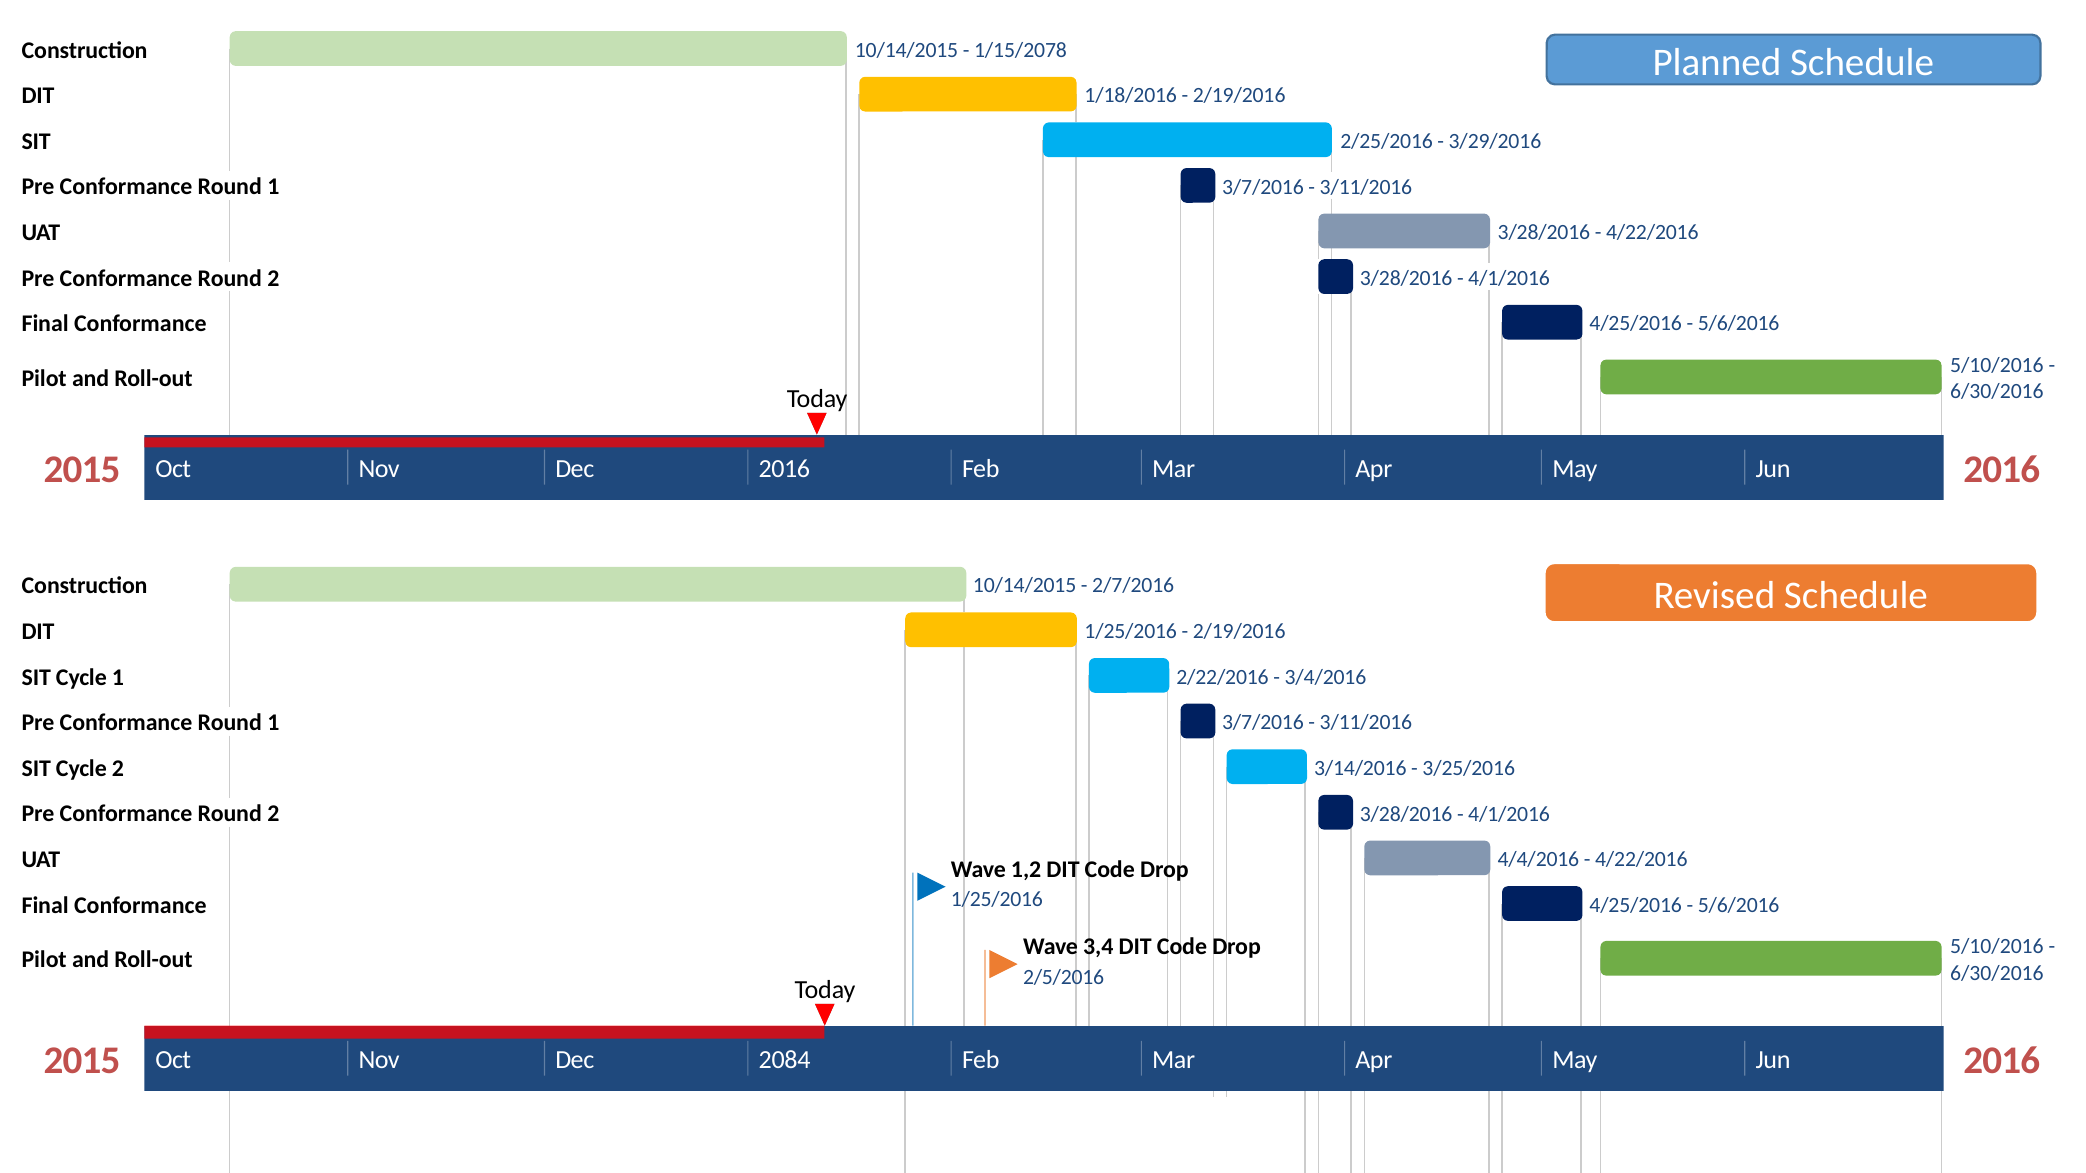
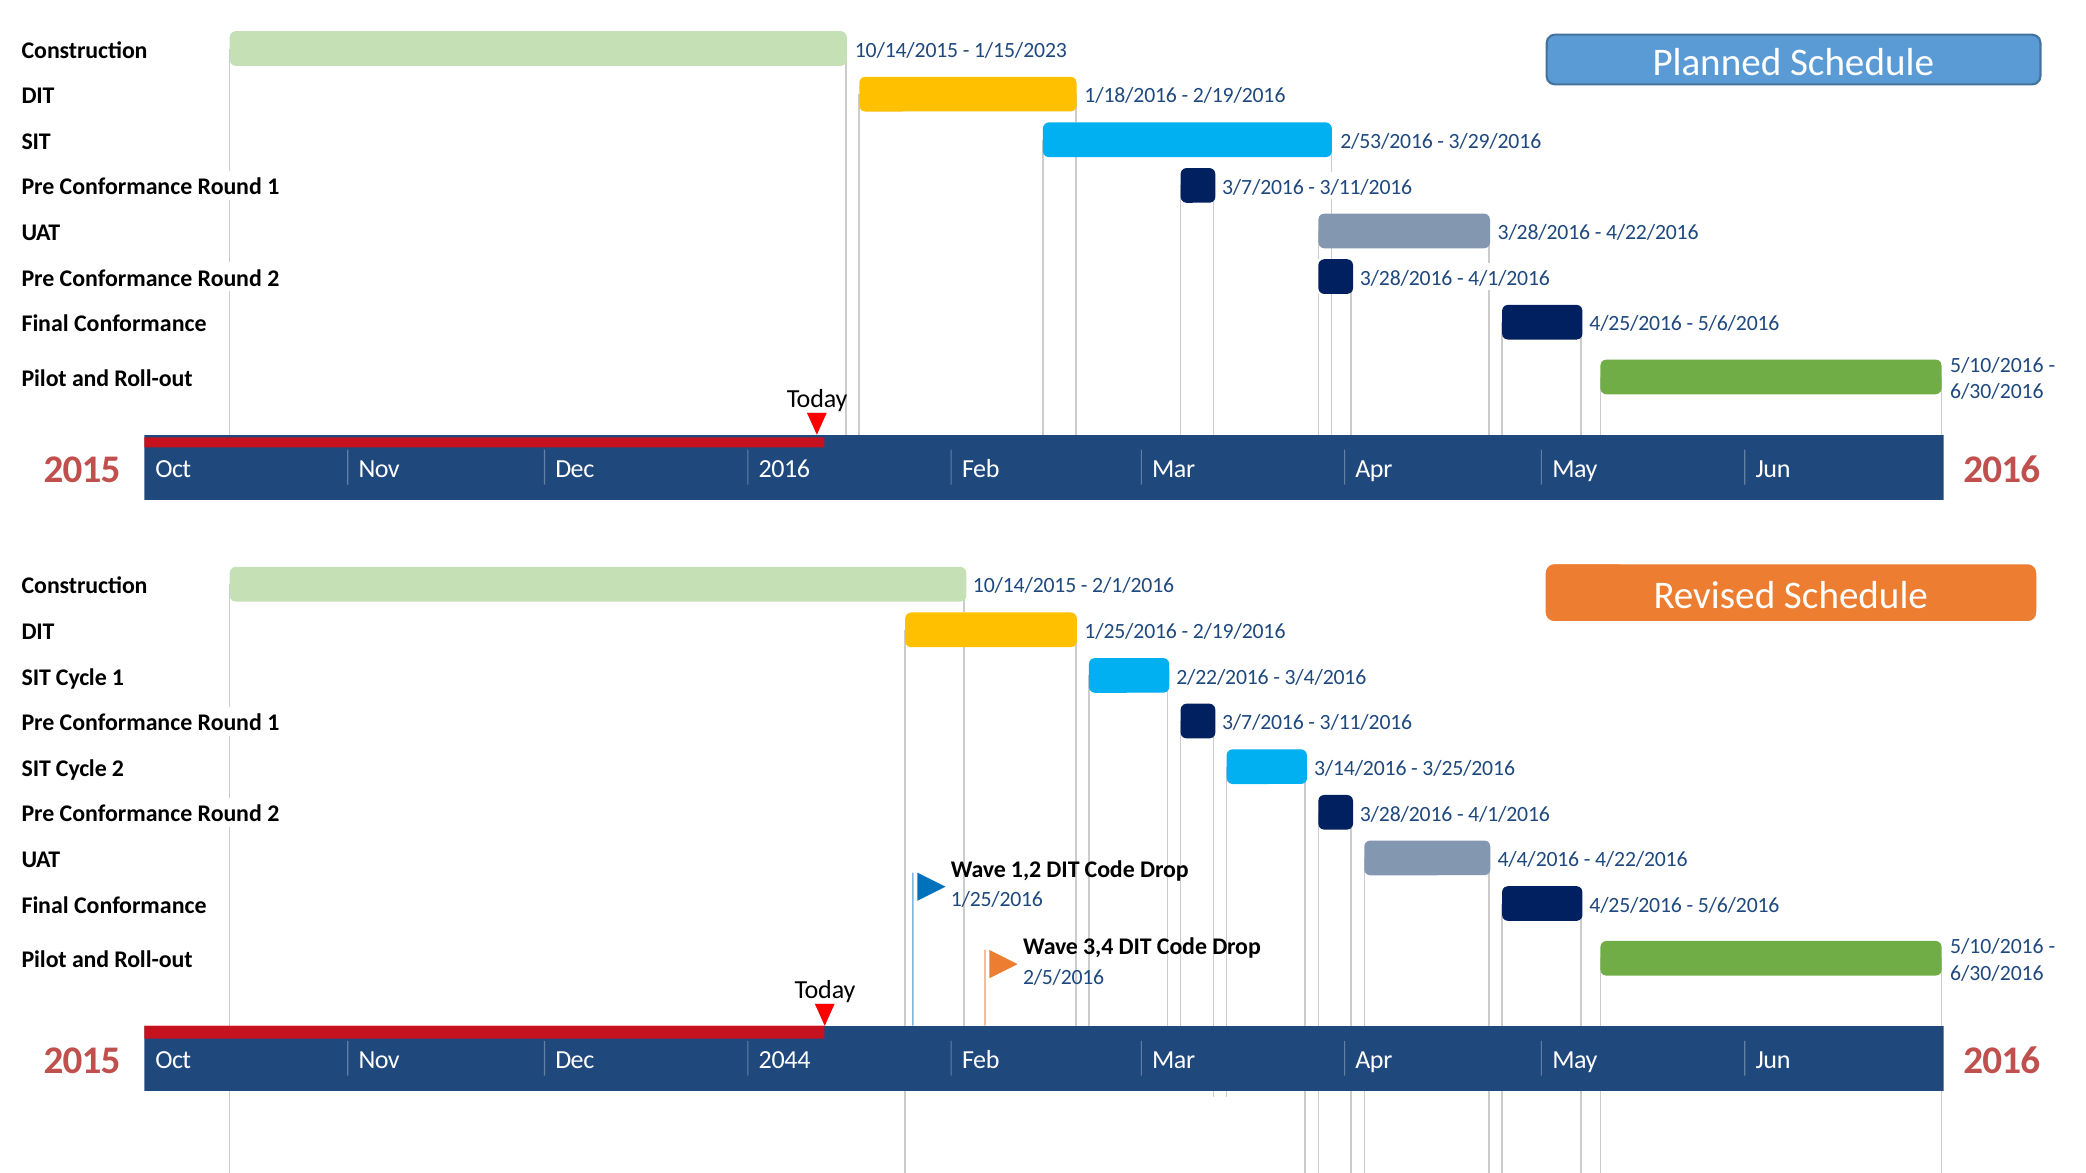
1/15/2078: 1/15/2078 -> 1/15/2023
2/25/2016: 2/25/2016 -> 2/53/2016
2/7/2016: 2/7/2016 -> 2/1/2016
2084: 2084 -> 2044
